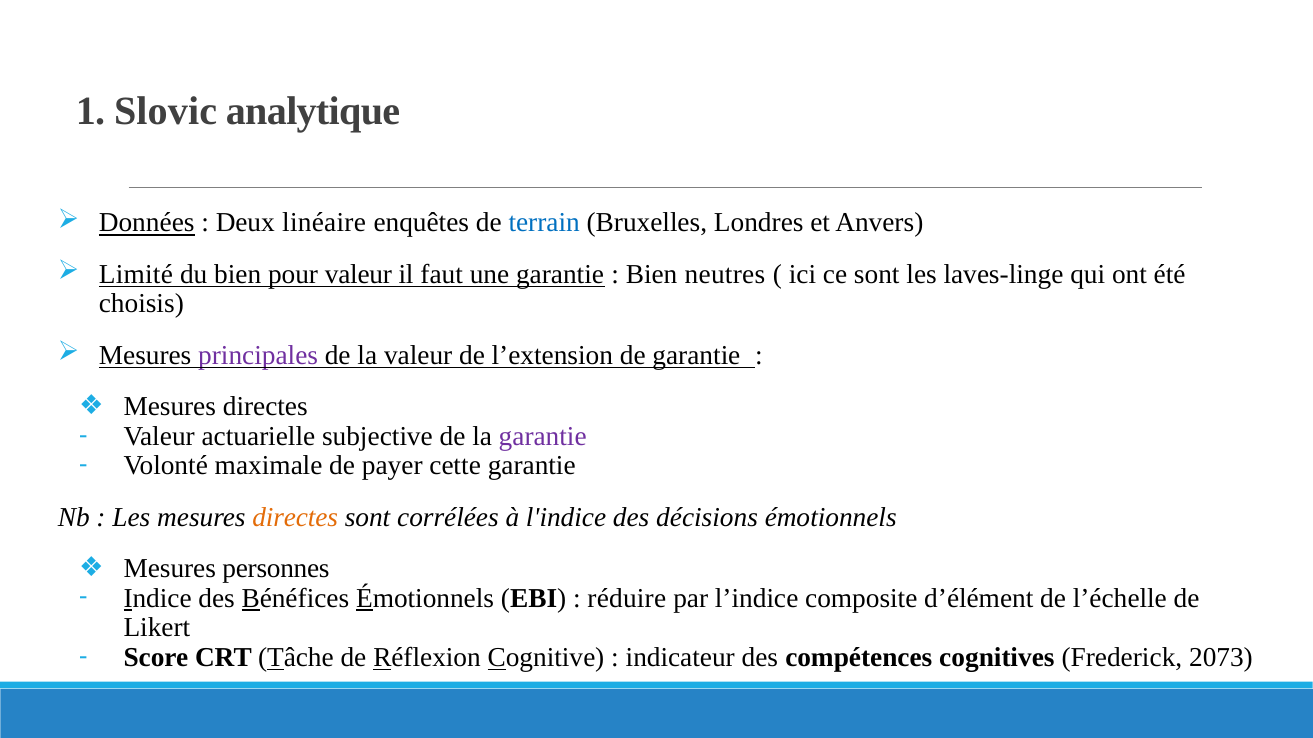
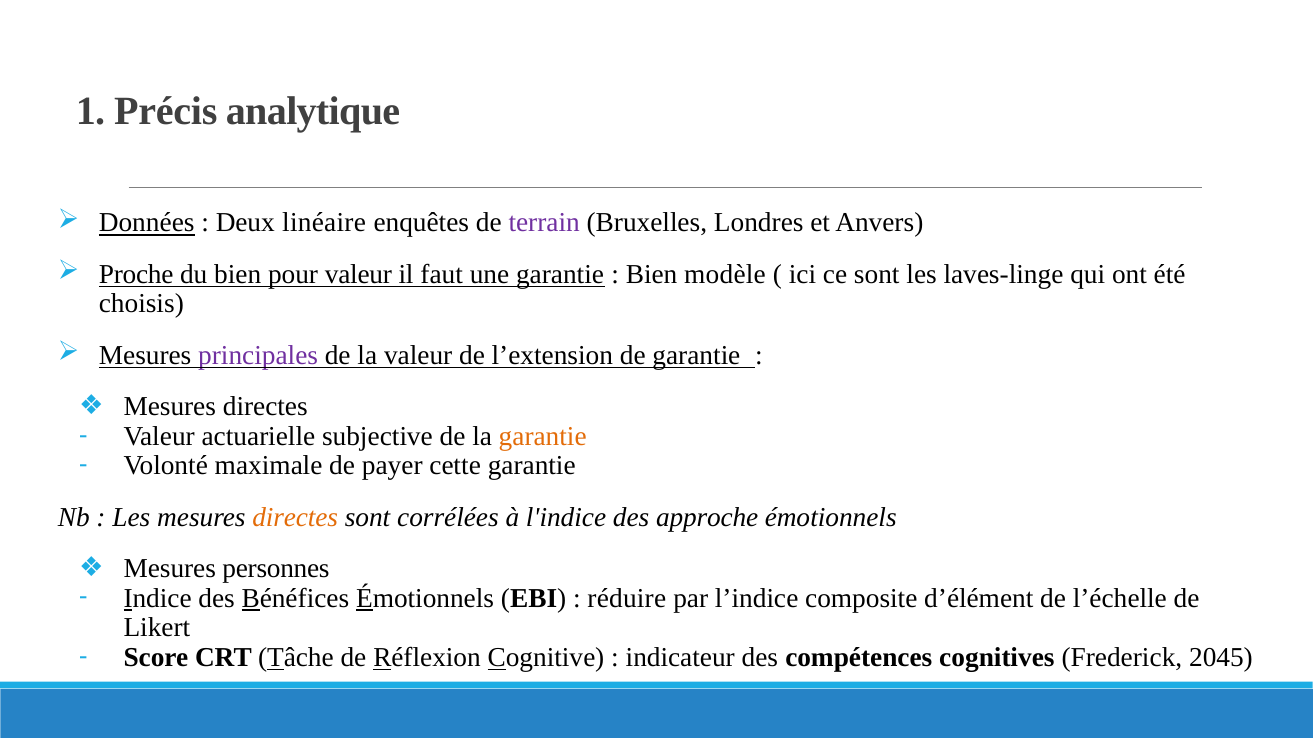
Slovic: Slovic -> Précis
terrain colour: blue -> purple
Limité: Limité -> Proche
neutres: neutres -> modèle
garantie at (543, 437) colour: purple -> orange
décisions: décisions -> approche
2073: 2073 -> 2045
